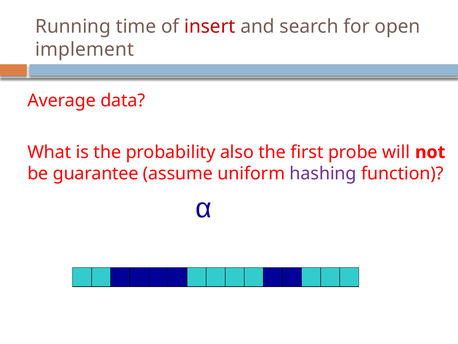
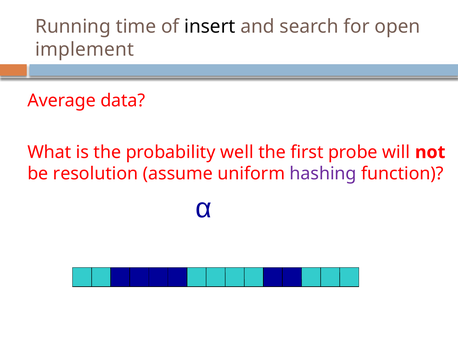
insert colour: red -> black
also: also -> well
guarantee: guarantee -> resolution
